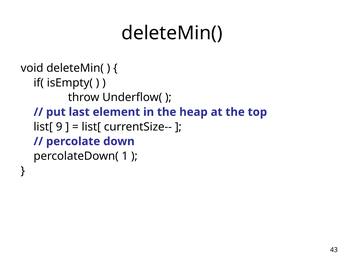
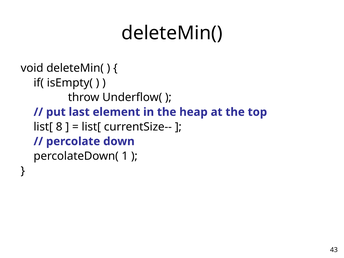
9: 9 -> 8
